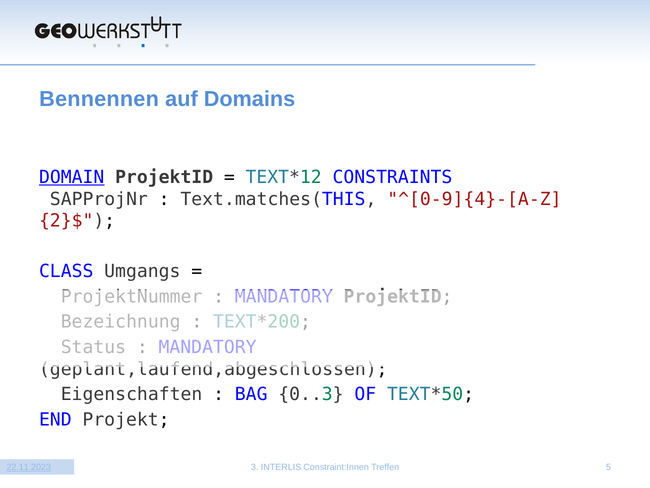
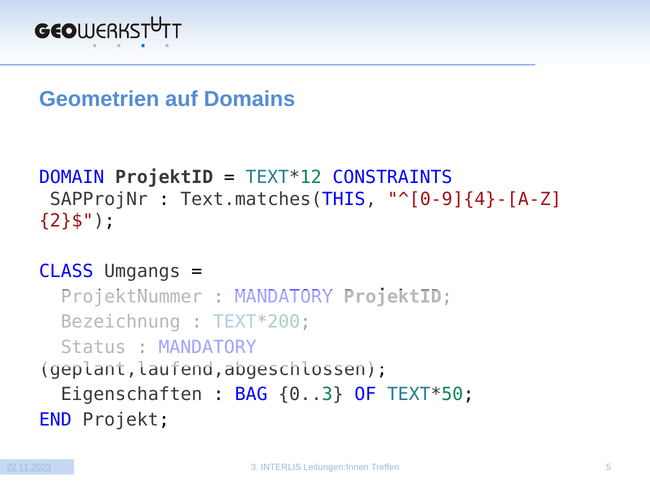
Bennennen: Bennennen -> Geometrien
DOMAIN underline: present -> none
Constraint:Innen: Constraint:Innen -> Leitungen:Innen
